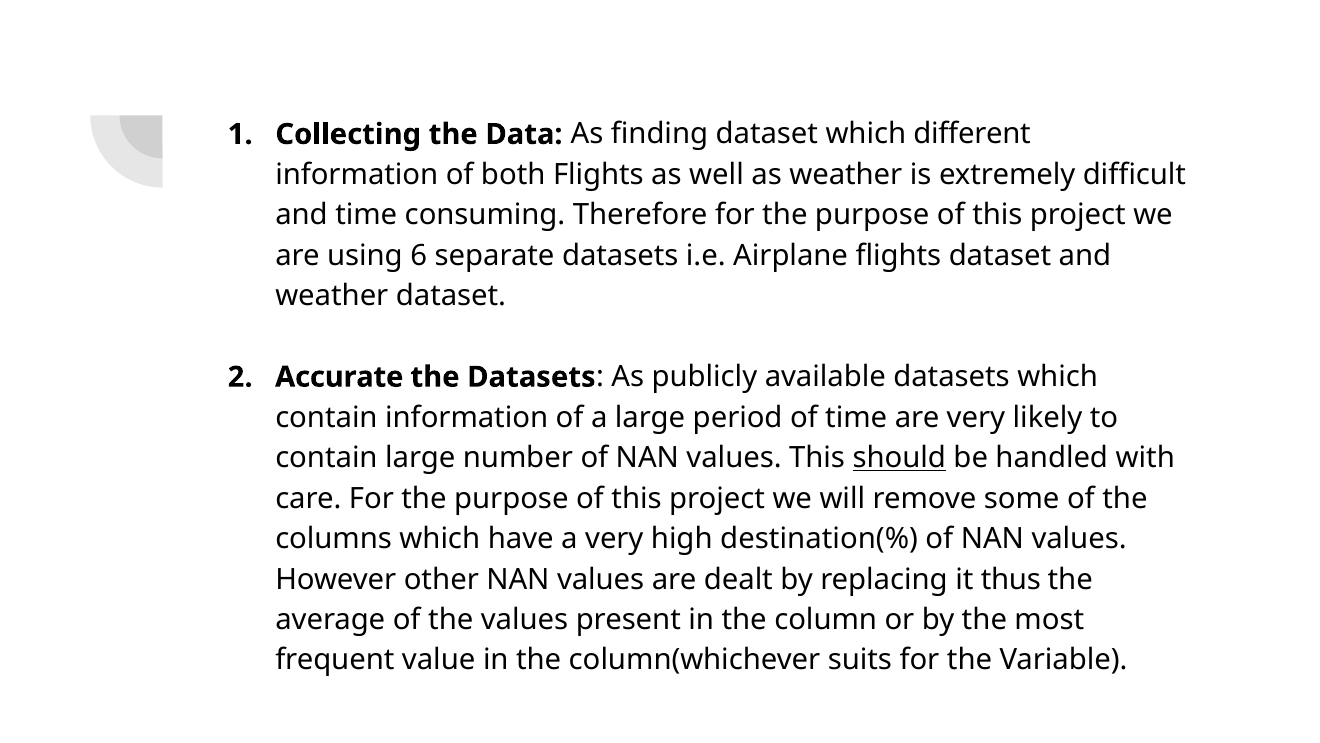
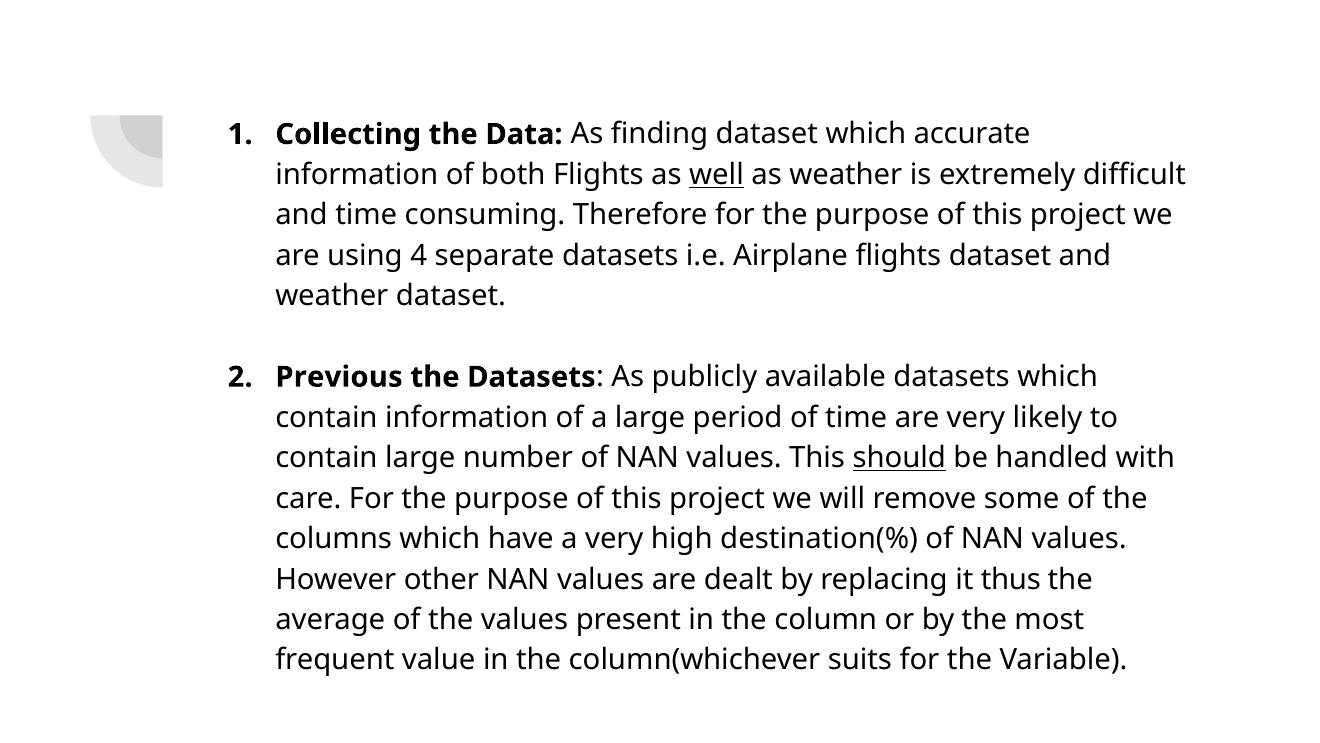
different: different -> accurate
well underline: none -> present
6: 6 -> 4
Accurate: Accurate -> Previous
